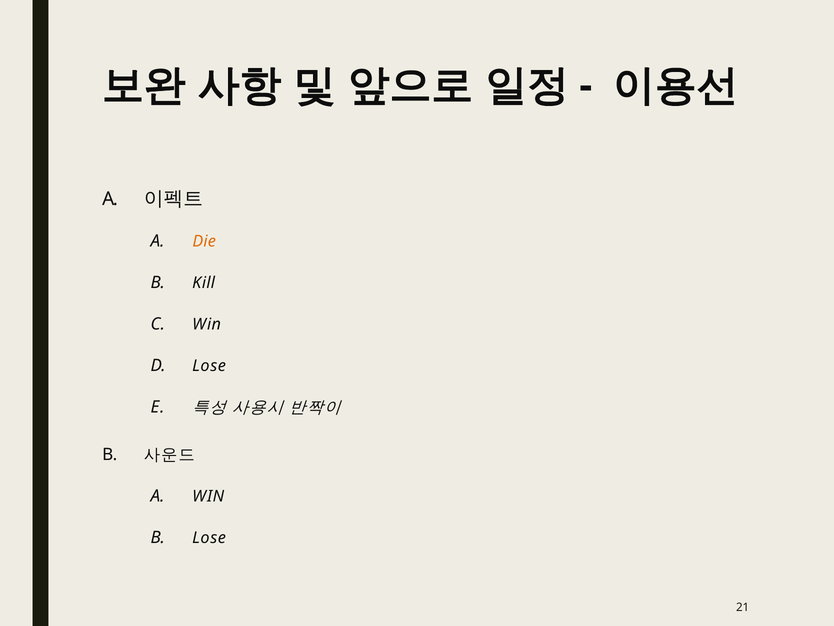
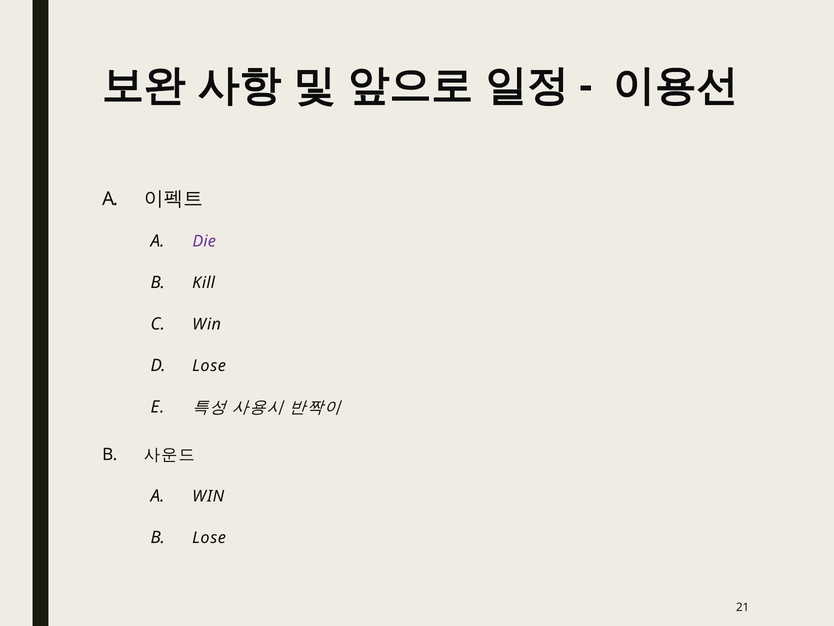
Die colour: orange -> purple
